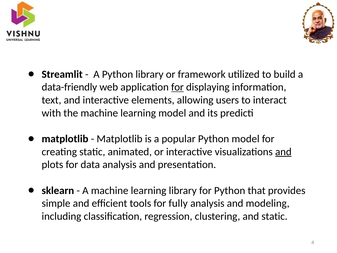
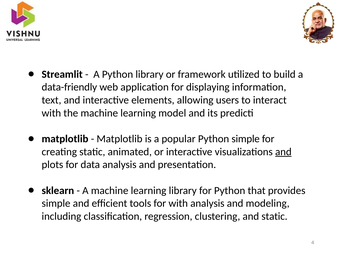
for at (177, 87) underline: present -> none
Python model: model -> simple
for fully: fully -> with
